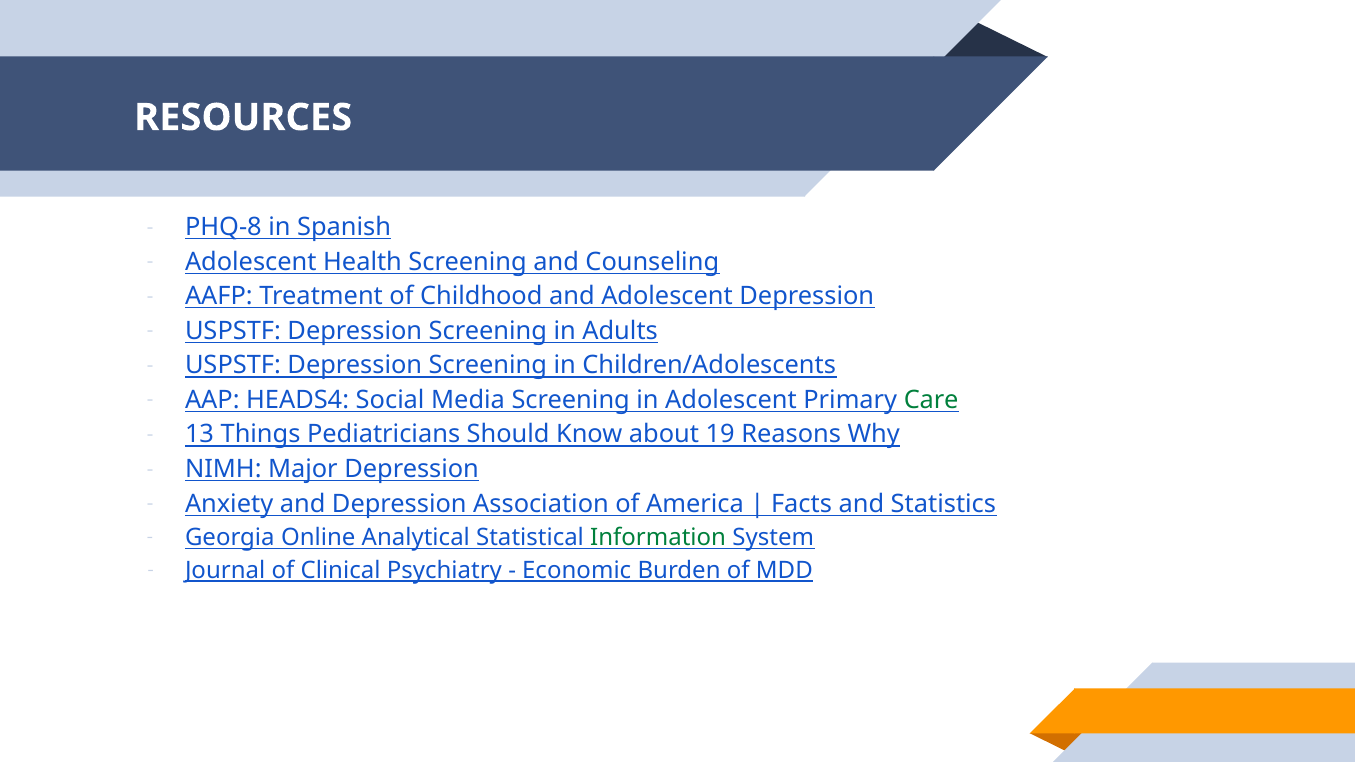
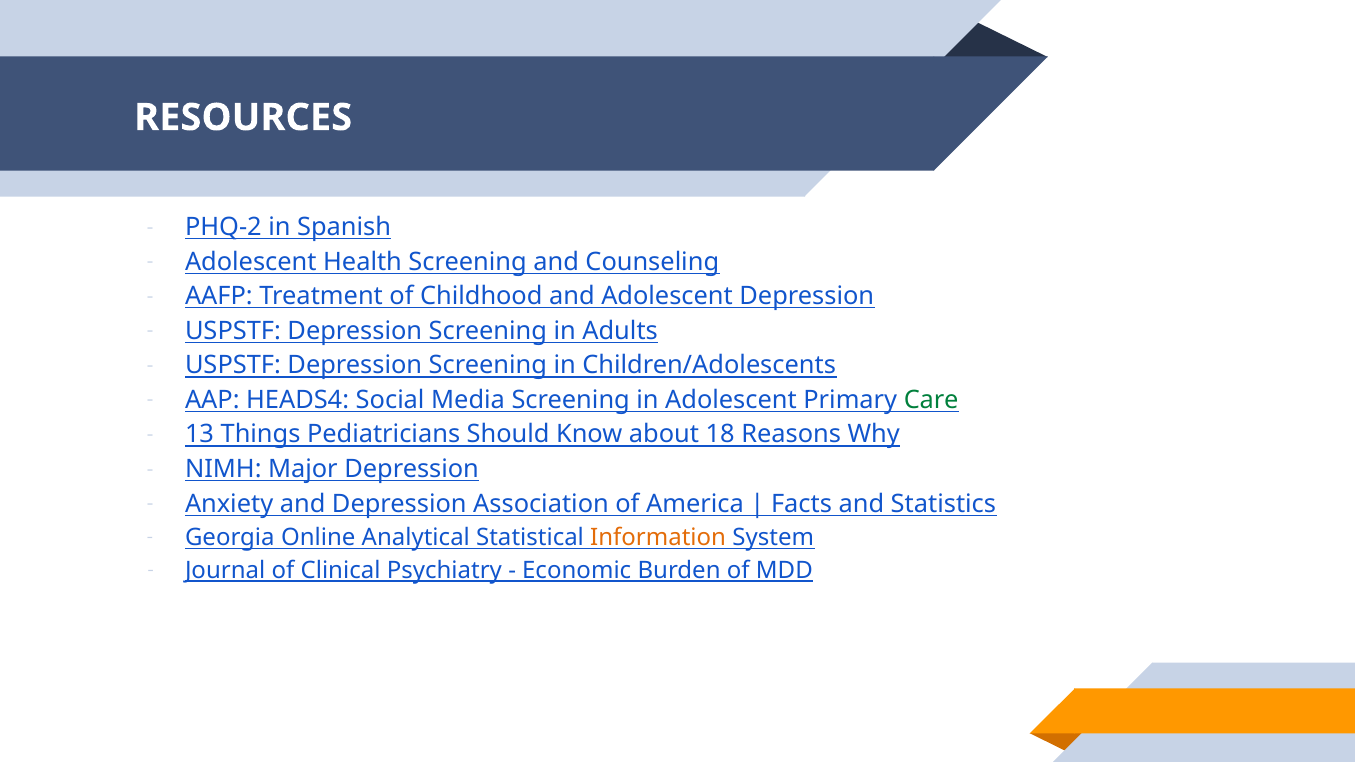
PHQ-8: PHQ-8 -> PHQ-2
19: 19 -> 18
Information colour: green -> orange
